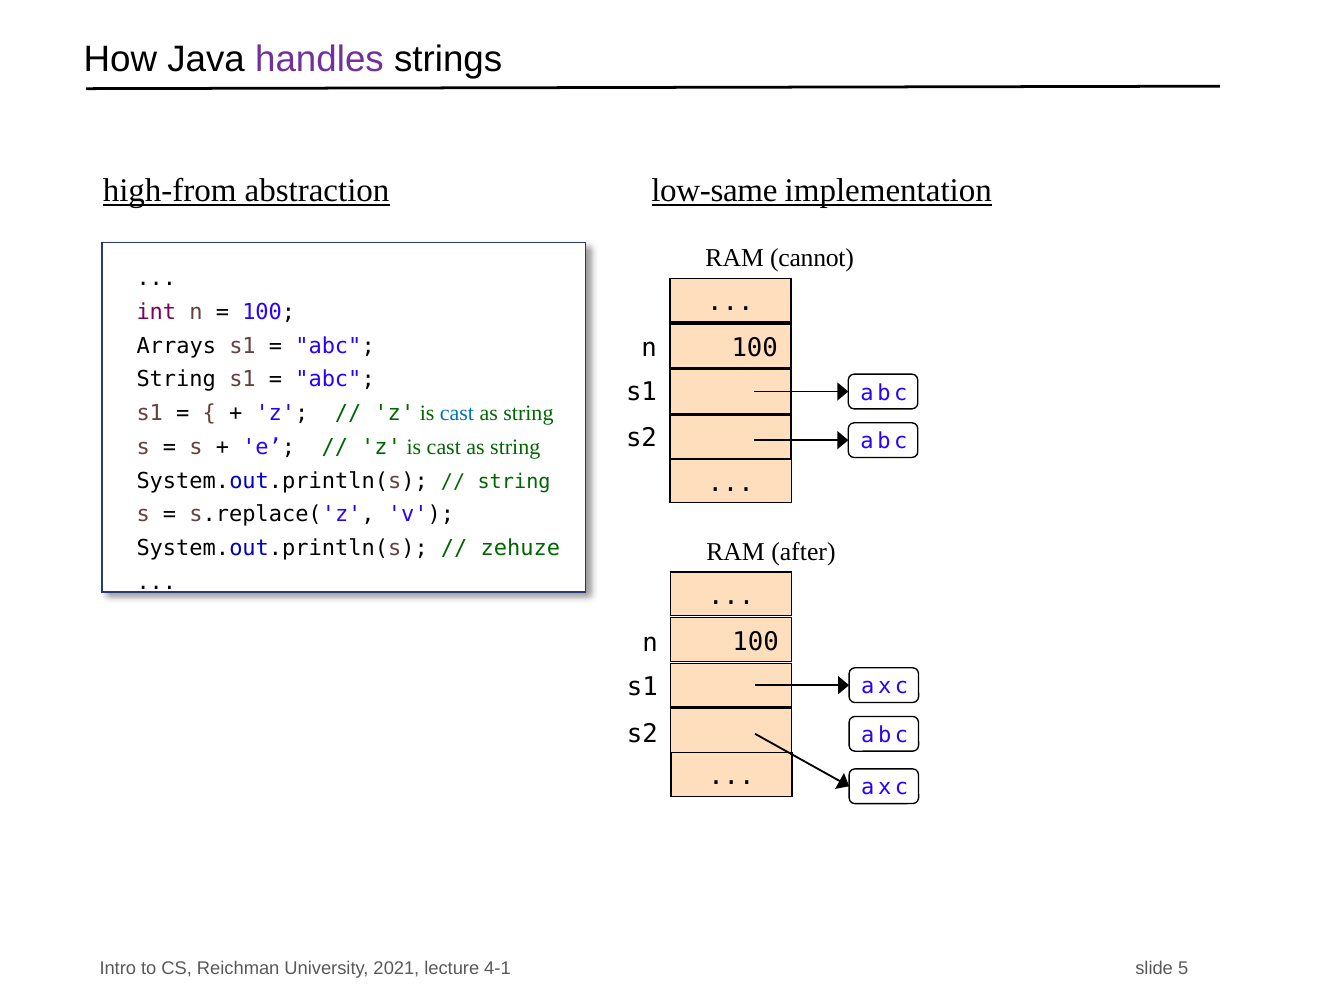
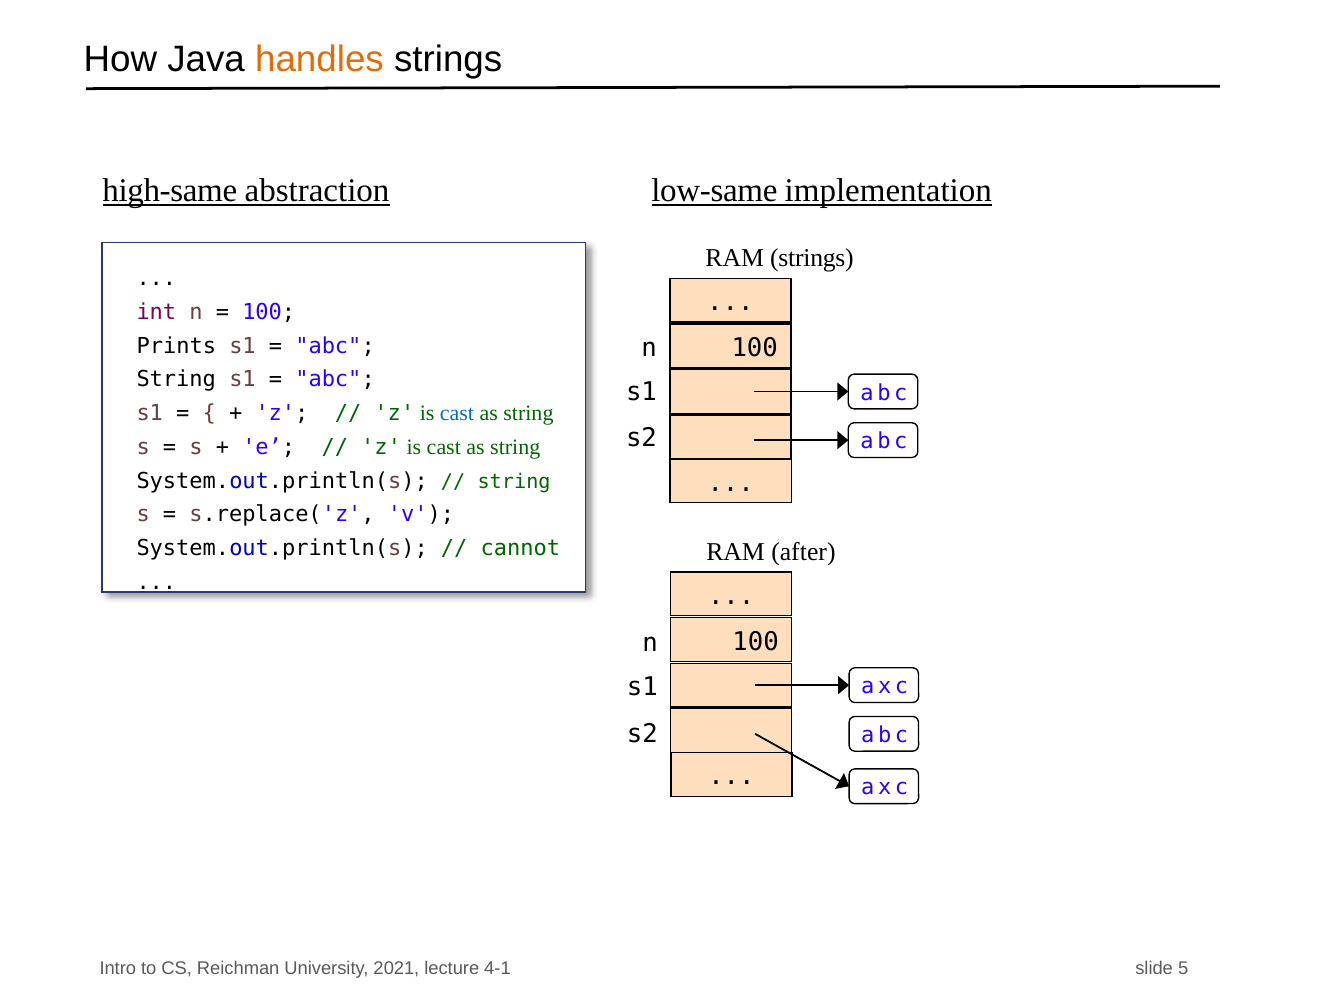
handles colour: purple -> orange
high-from: high-from -> high-same
RAM cannot: cannot -> strings
Arrays: Arrays -> Prints
zehuze: zehuze -> cannot
